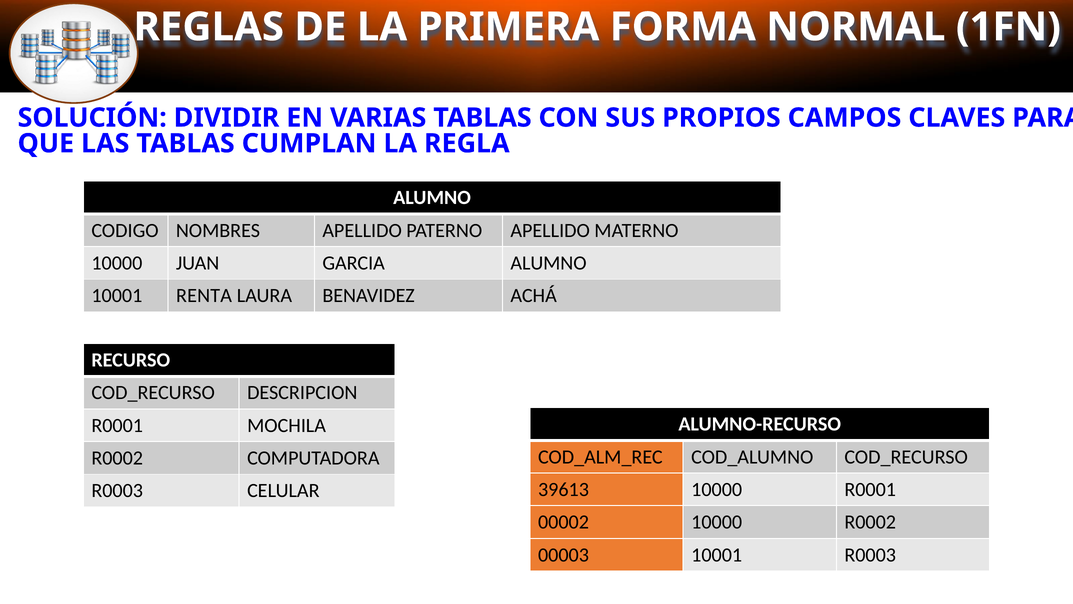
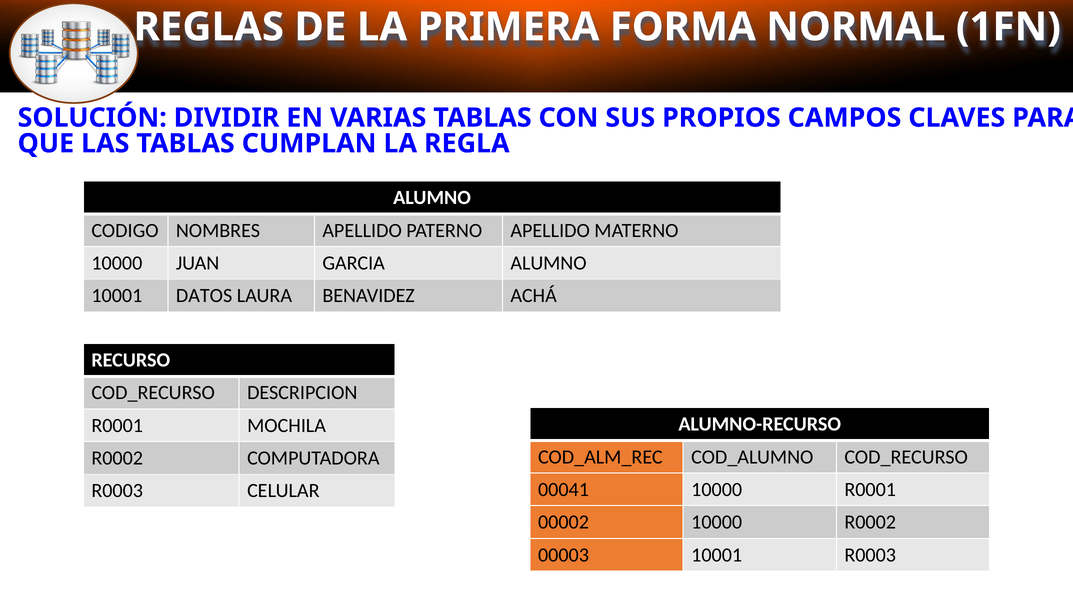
RENTA: RENTA -> DATOS
39613: 39613 -> 00041
